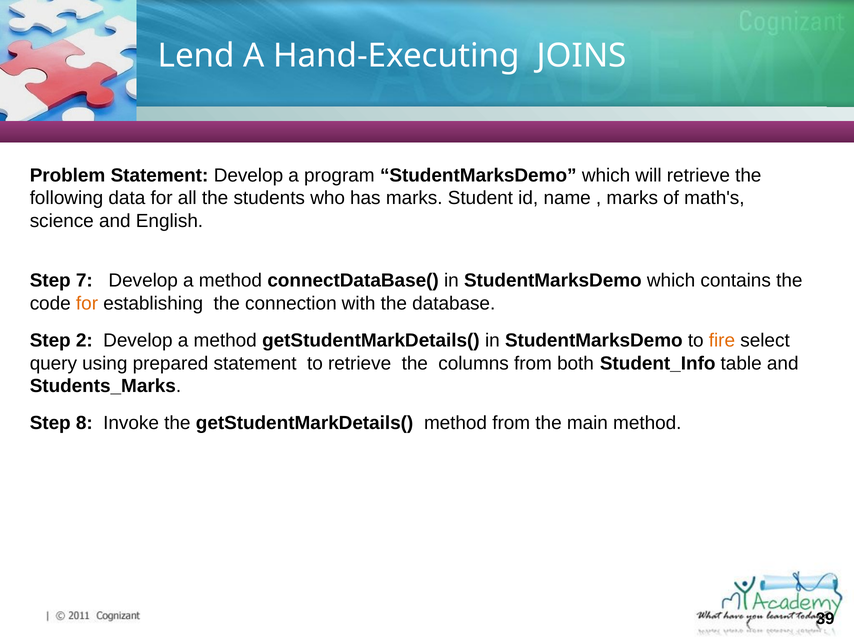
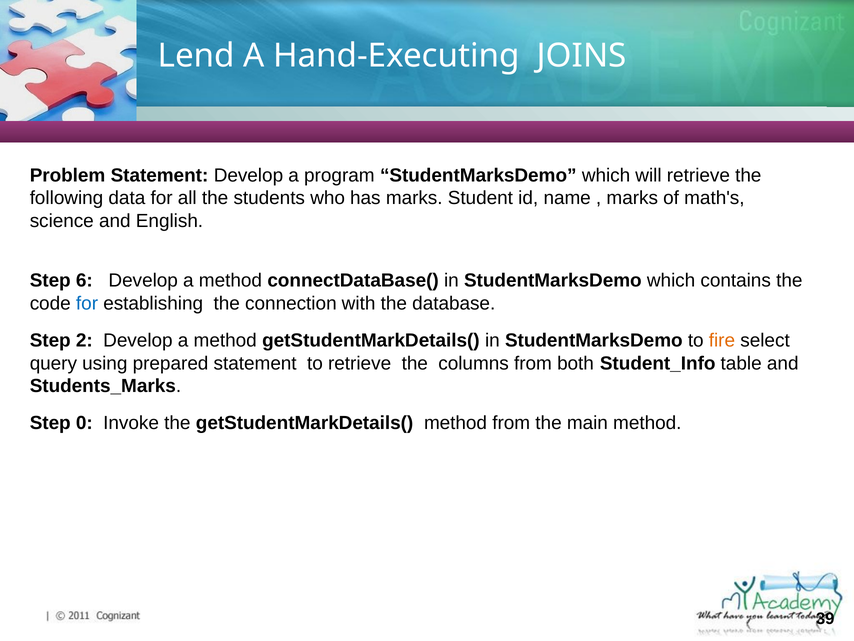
7: 7 -> 6
for at (87, 303) colour: orange -> blue
8: 8 -> 0
